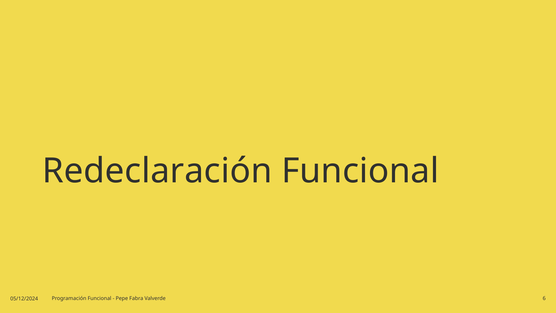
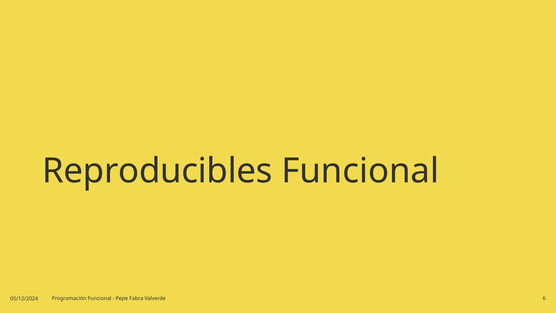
Redeclaración: Redeclaración -> Reproducibles
